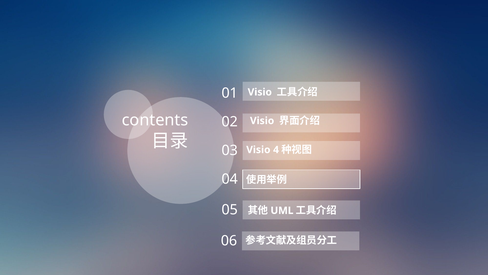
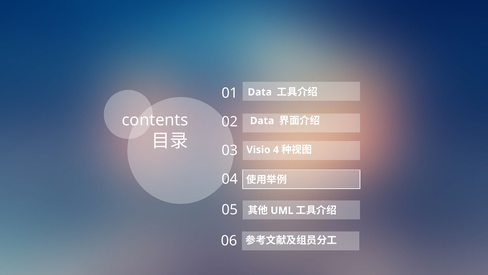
Visio at (260, 92): Visio -> Data
Visio at (262, 121): Visio -> Data
